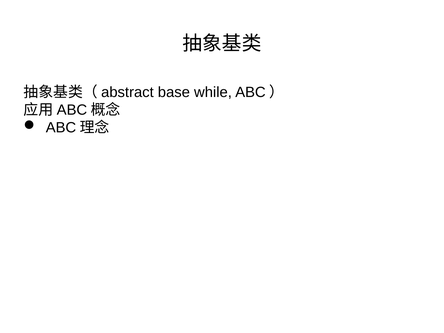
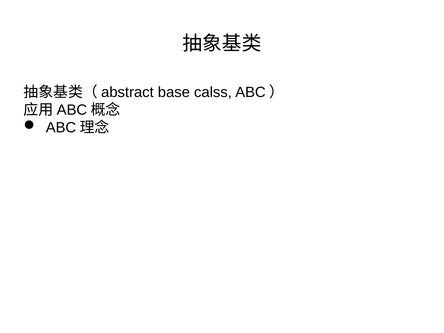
while: while -> calss
